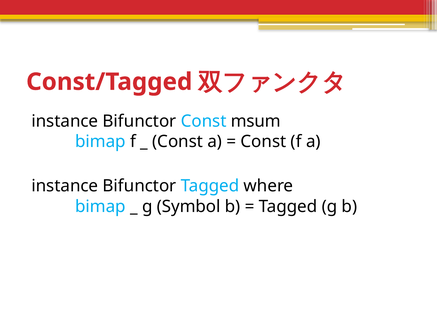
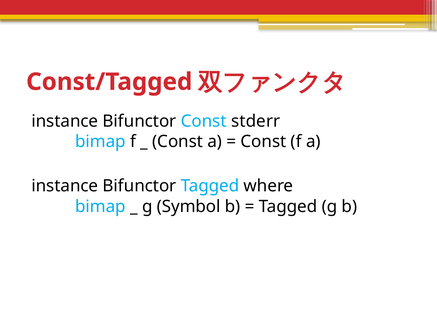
msum: msum -> stderr
